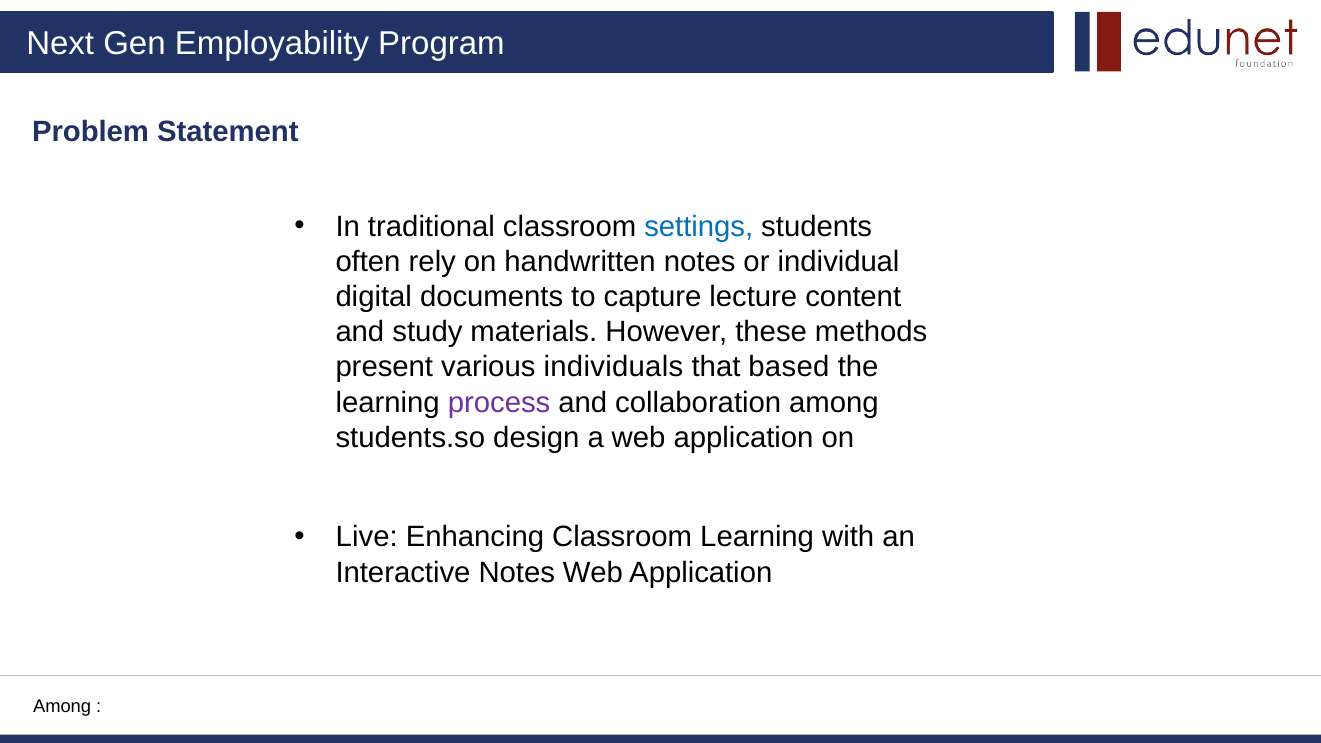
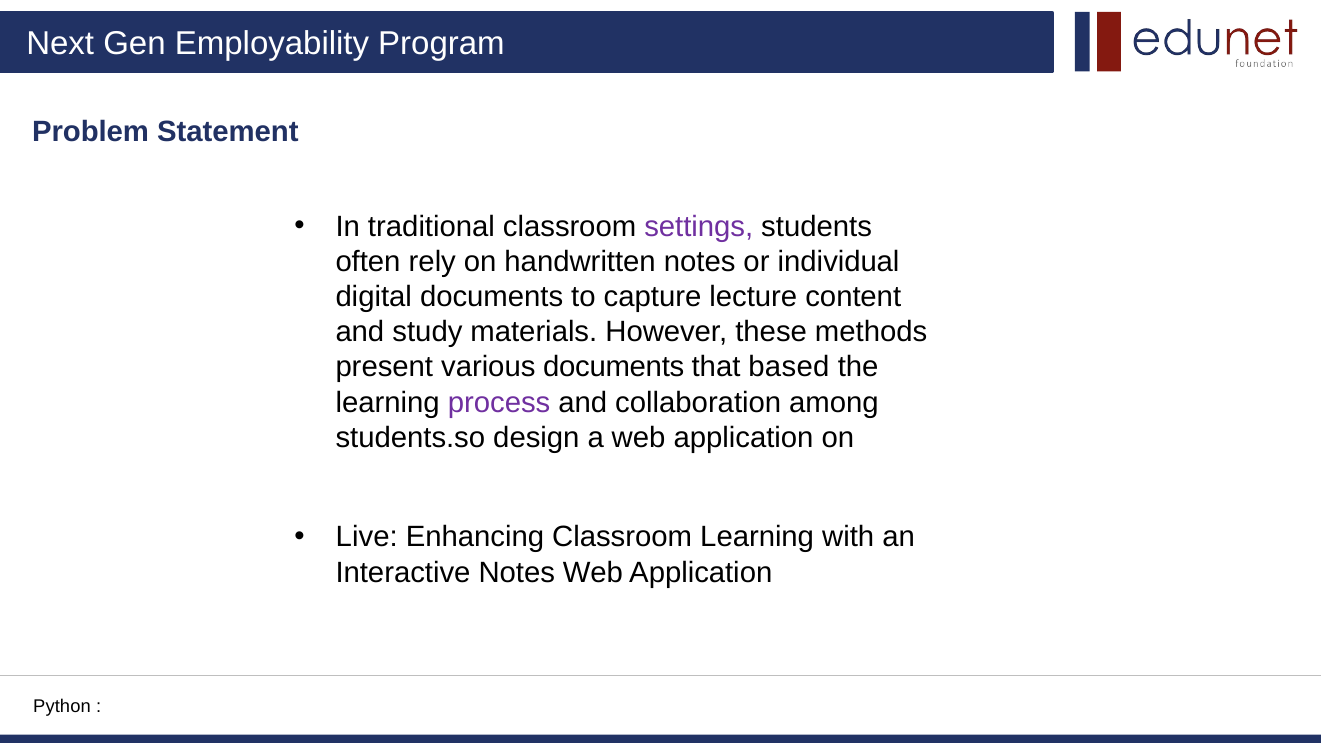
settings colour: blue -> purple
various individuals: individuals -> documents
Among at (62, 706): Among -> Python
